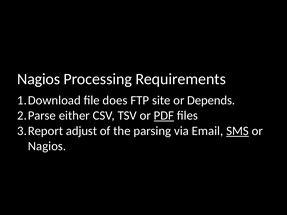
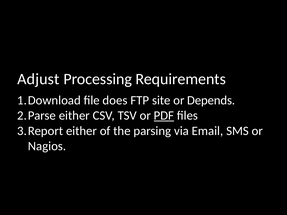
Nagios at (39, 79): Nagios -> Adjust
adjust at (82, 131): adjust -> either
SMS underline: present -> none
